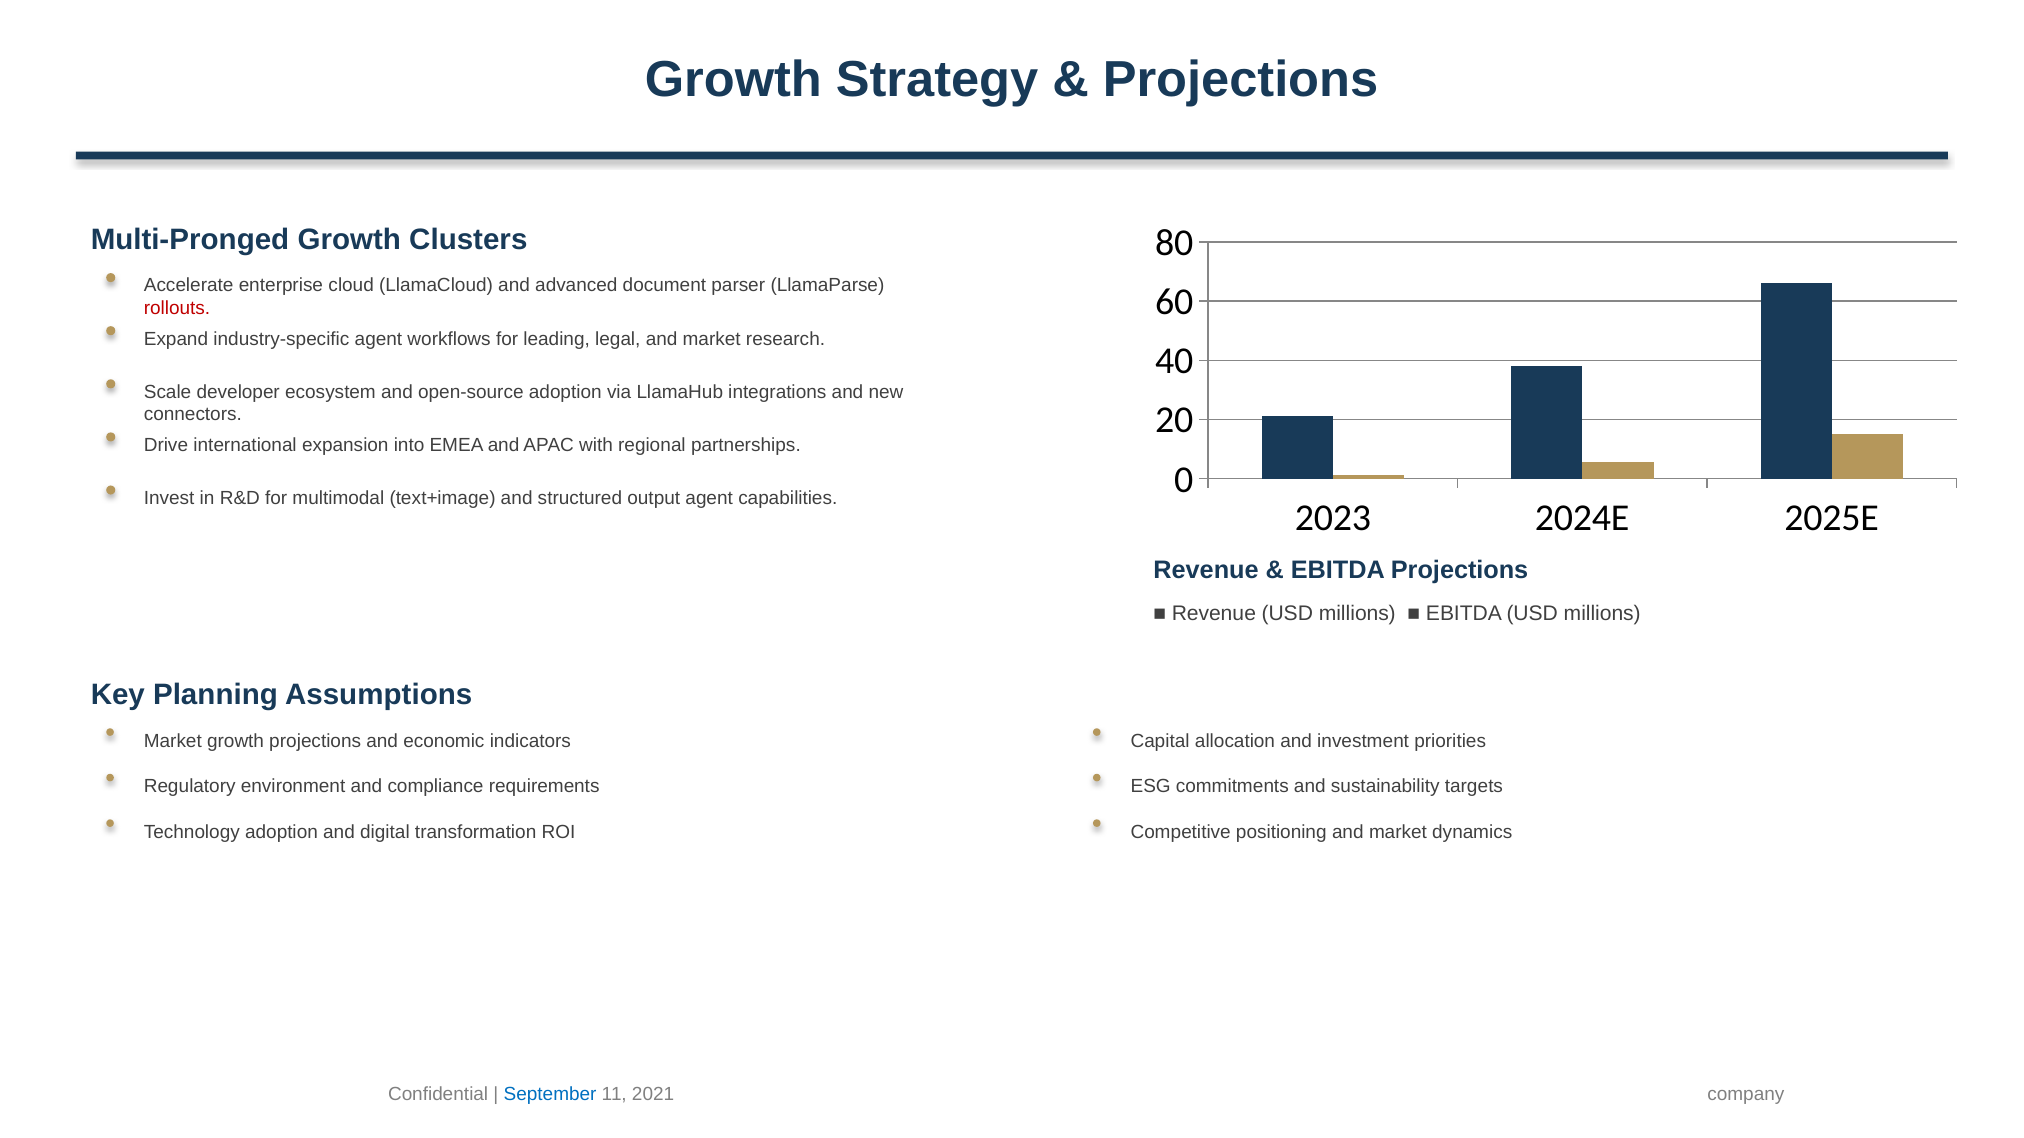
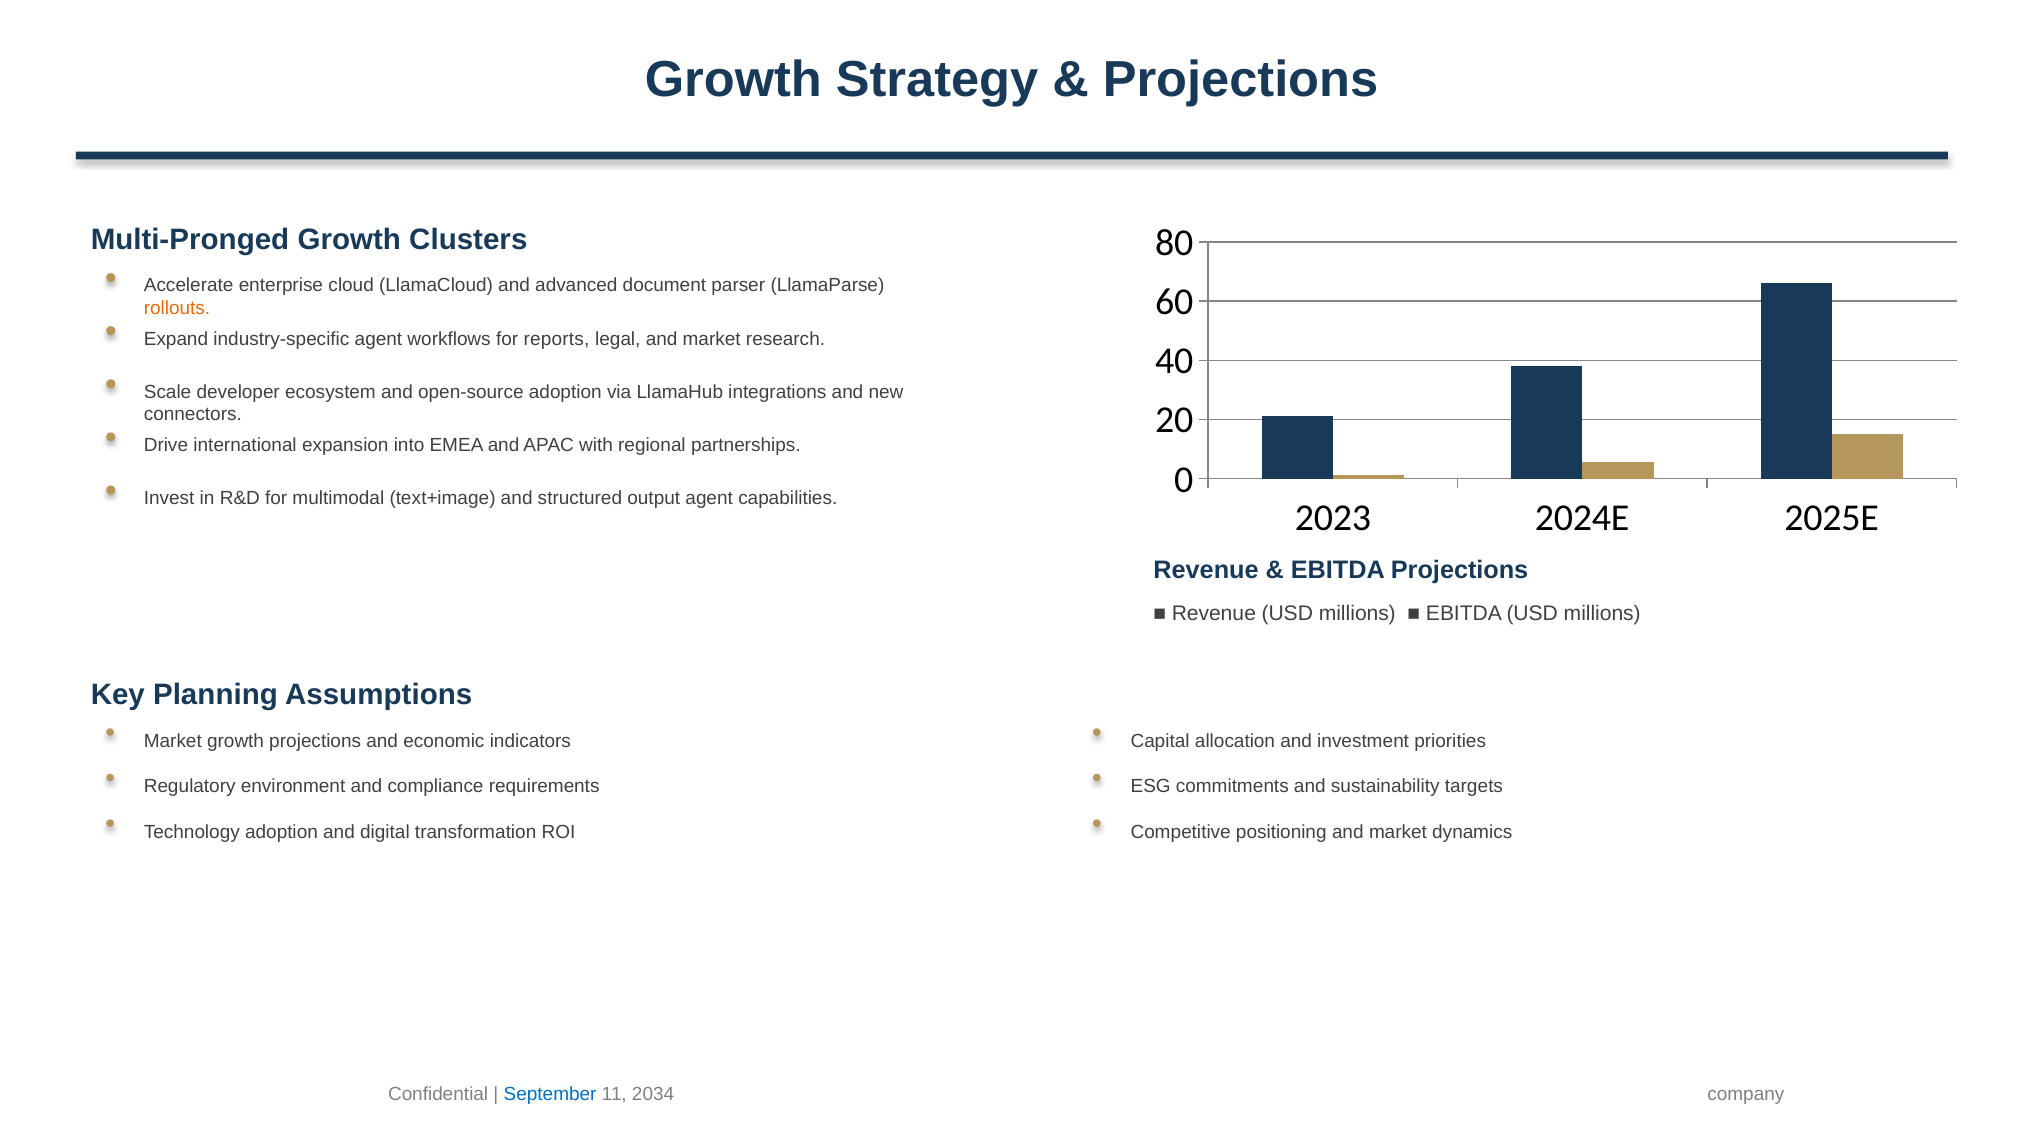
rollouts colour: red -> orange
leading: leading -> reports
2021: 2021 -> 2034
